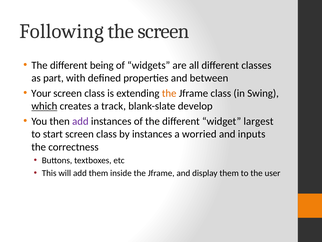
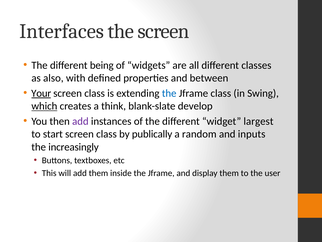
Following: Following -> Interfaces
part: part -> also
Your underline: none -> present
the at (169, 93) colour: orange -> blue
track: track -> think
by instances: instances -> publically
worried: worried -> random
correctness: correctness -> increasingly
